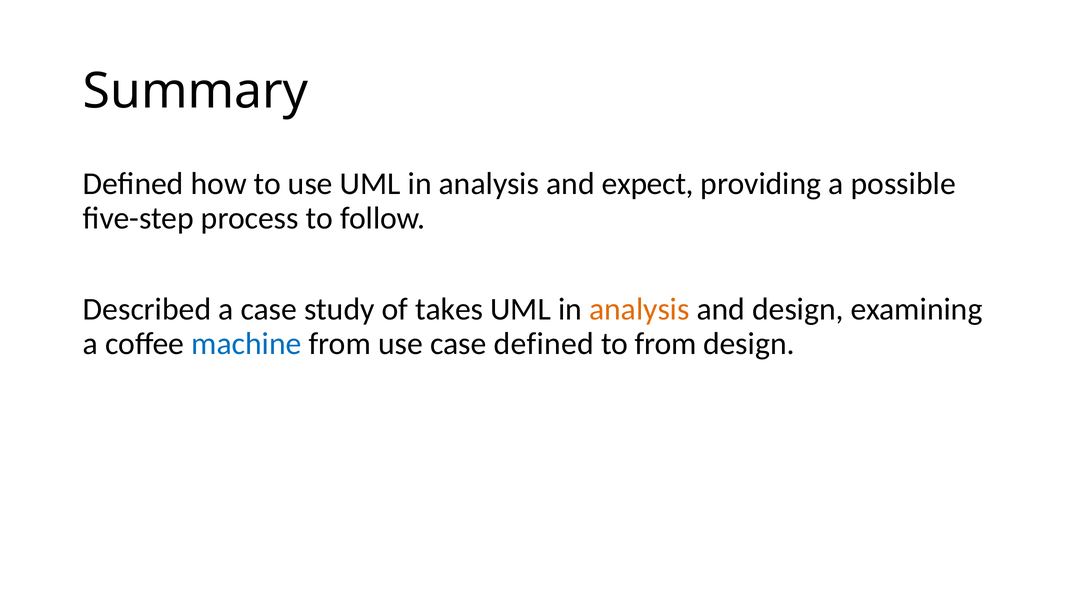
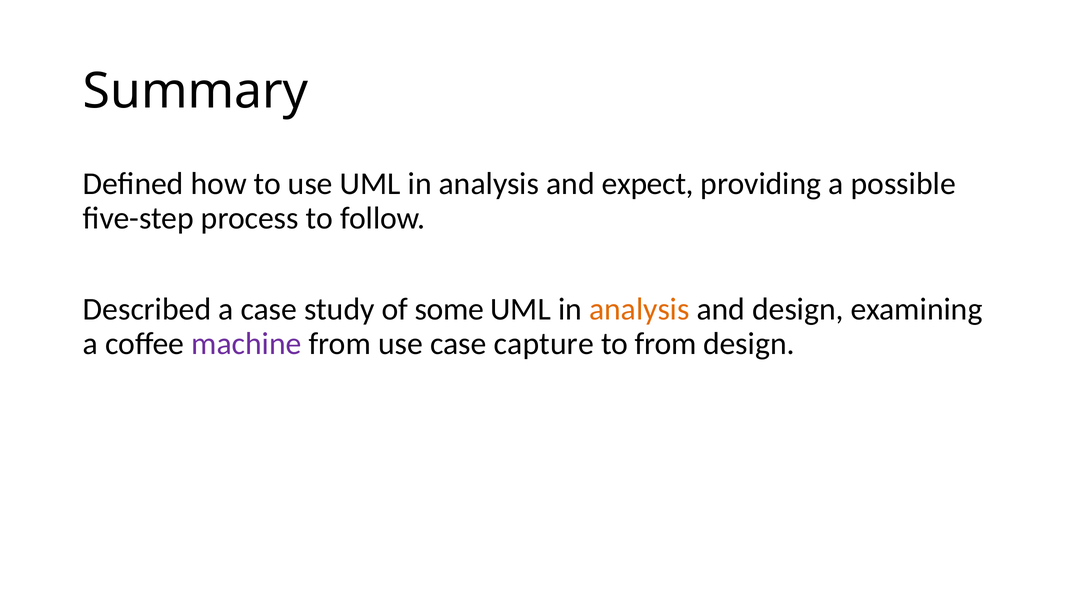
takes: takes -> some
machine colour: blue -> purple
case defined: defined -> capture
